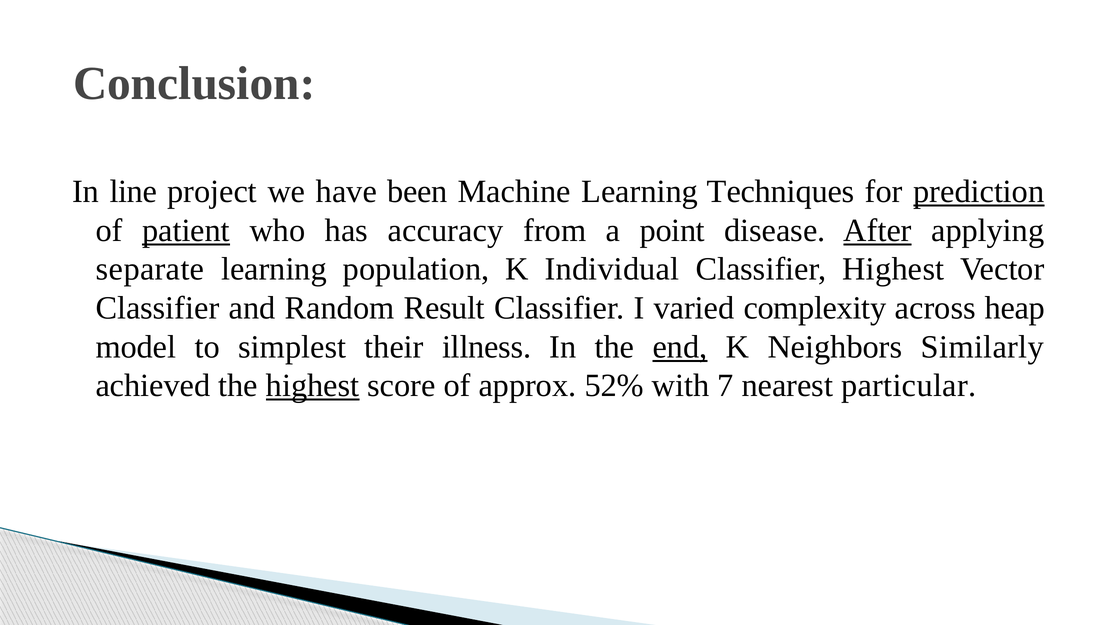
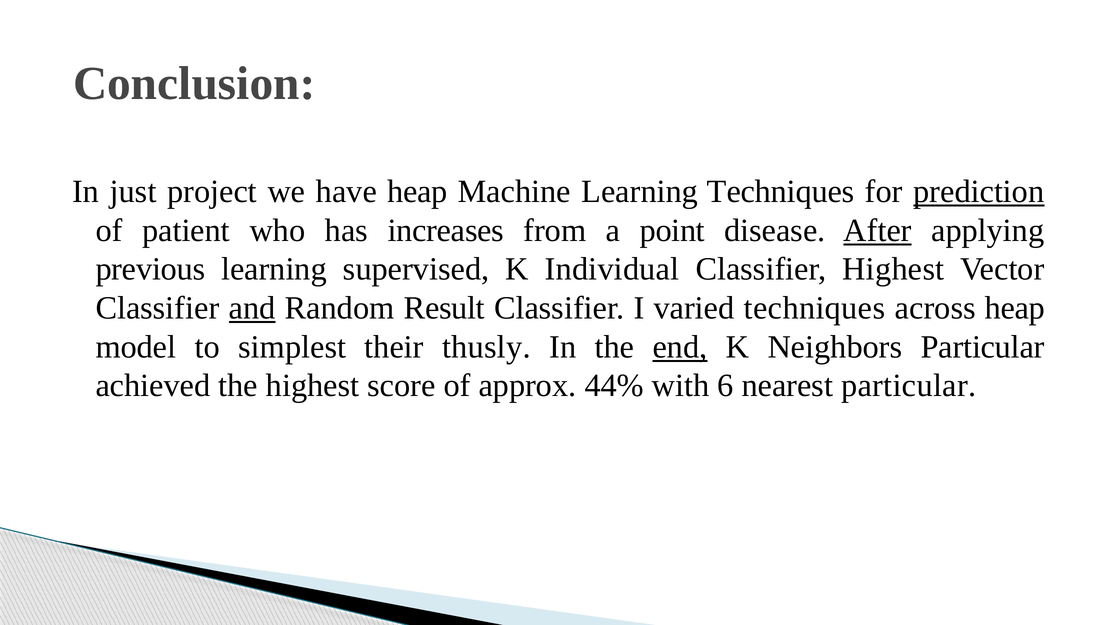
line: line -> just
have been: been -> heap
patient underline: present -> none
accuracy: accuracy -> increases
separate: separate -> previous
population: population -> supervised
and underline: none -> present
varied complexity: complexity -> techniques
illness: illness -> thusly
Neighbors Similarly: Similarly -> Particular
highest at (313, 386) underline: present -> none
52%: 52% -> 44%
7: 7 -> 6
